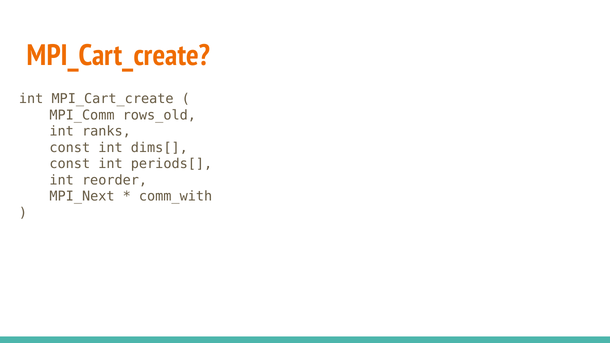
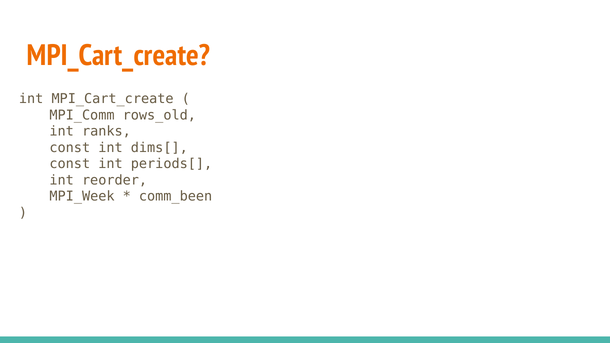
MPI_Next: MPI_Next -> MPI_Week
comm_with: comm_with -> comm_been
